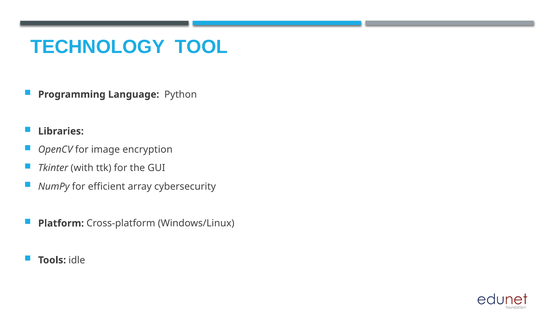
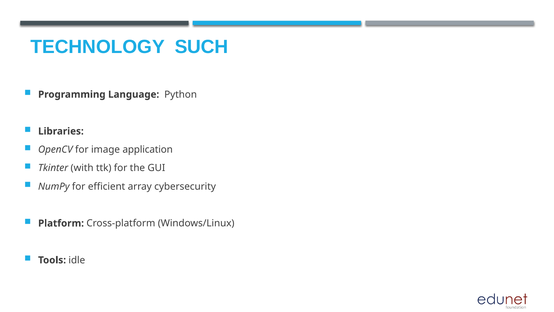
TOOL: TOOL -> SUCH
encryption: encryption -> application
